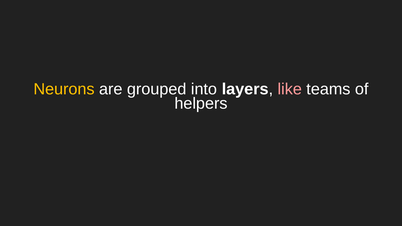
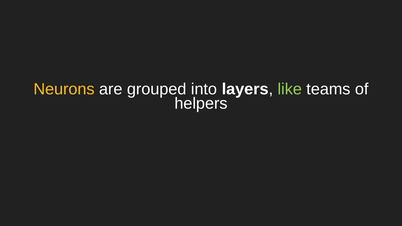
like colour: pink -> light green
